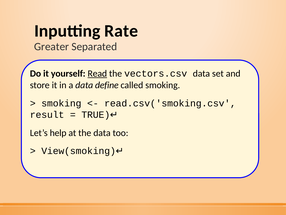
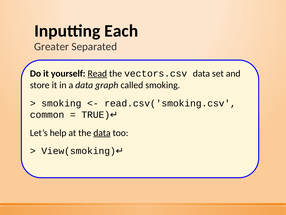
Rate: Rate -> Each
define: define -> graph
result: result -> common
data at (102, 133) underline: none -> present
